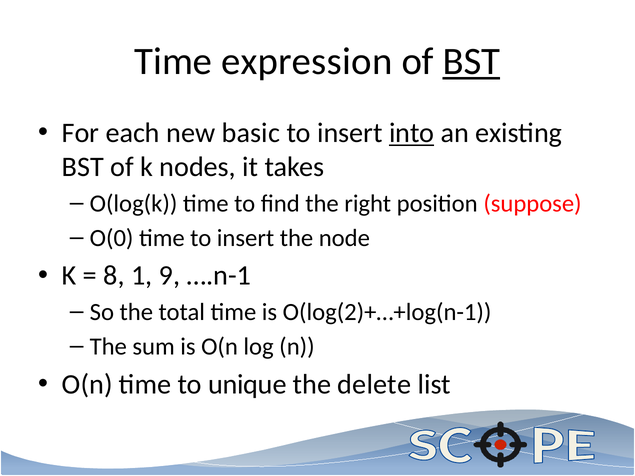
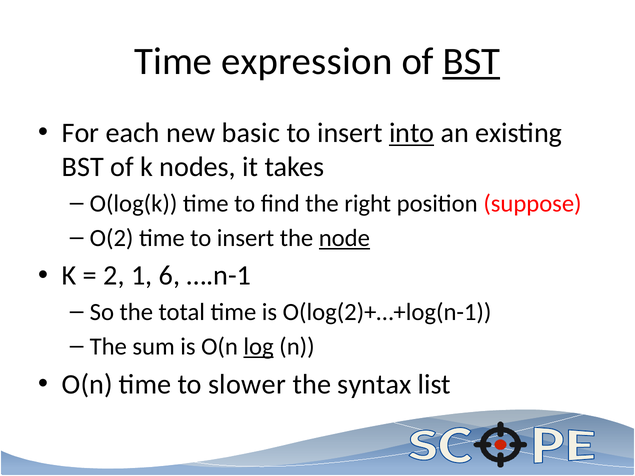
O(0: O(0 -> O(2
node underline: none -> present
8: 8 -> 2
9: 9 -> 6
log underline: none -> present
unique: unique -> slower
delete: delete -> syntax
